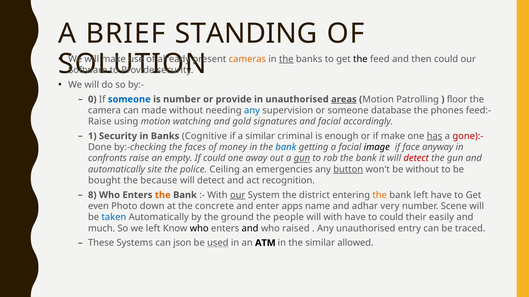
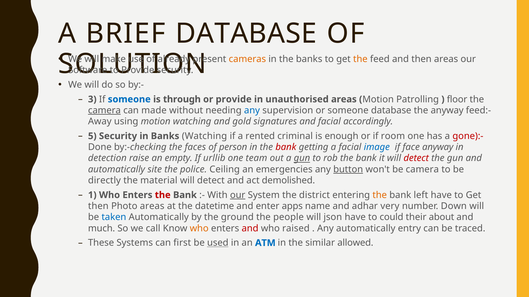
BRIEF STANDING: STANDING -> DATABASE
the at (286, 59) underline: present -> none
the at (360, 59) colour: black -> orange
then could: could -> areas
0: 0 -> 3
is number: number -> through
areas at (344, 99) underline: present -> none
camera at (104, 111) underline: none -> present
the phones: phones -> anyway
Raise at (100, 122): Raise -> Away
1: 1 -> 5
Banks Cognitive: Cognitive -> Watching
a similar: similar -> rented
if make: make -> room
has underline: present -> none
money: money -> person
bank at (286, 147) colour: blue -> red
image colour: black -> blue
confronts: confronts -> detection
If could: could -> urllib
away: away -> team
be without: without -> camera
bought: bought -> directly
because: because -> material
recognition: recognition -> demolished
8: 8 -> 1
the at (163, 195) colour: orange -> red
even at (98, 206): even -> then
Photo down: down -> areas
concrete: concrete -> datetime
Scene: Scene -> Down
will with: with -> json
easily: easily -> about
we left: left -> call
who at (199, 229) colour: black -> orange
and at (250, 229) colour: black -> red
Any unauthorised: unauthorised -> automatically
json: json -> first
ATM colour: black -> blue
